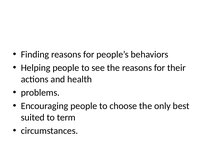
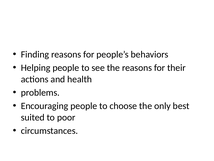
term: term -> poor
